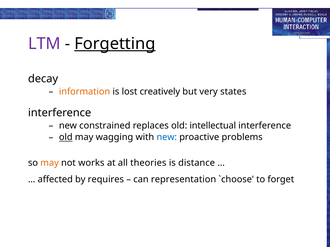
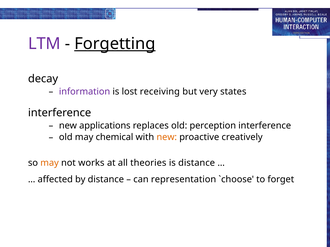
information colour: orange -> purple
creatively: creatively -> receiving
constrained: constrained -> applications
intellectual: intellectual -> perception
old at (66, 137) underline: present -> none
wagging: wagging -> chemical
new at (167, 137) colour: blue -> orange
problems: problems -> creatively
by requires: requires -> distance
